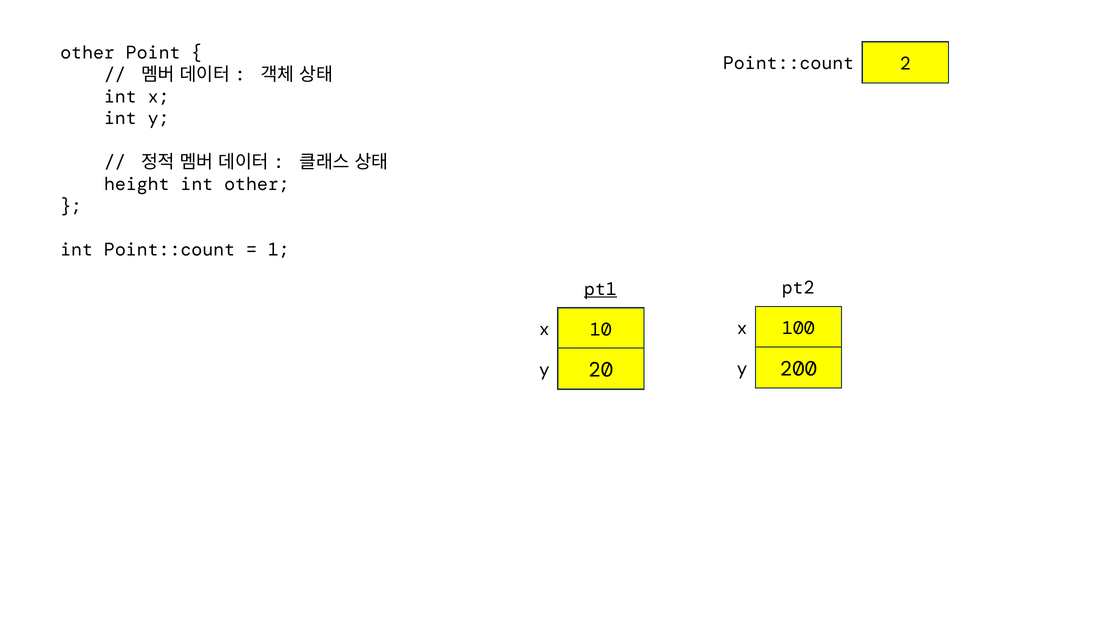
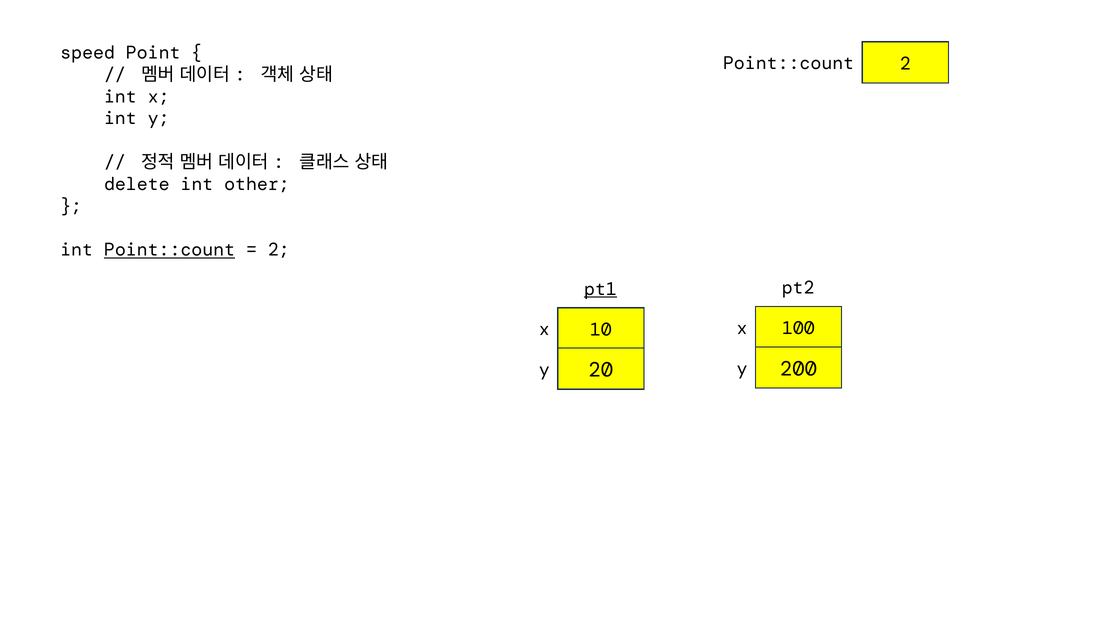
other at (88, 53): other -> speed
height: height -> delete
Point::count at (170, 250) underline: none -> present
1 at (279, 250): 1 -> 2
